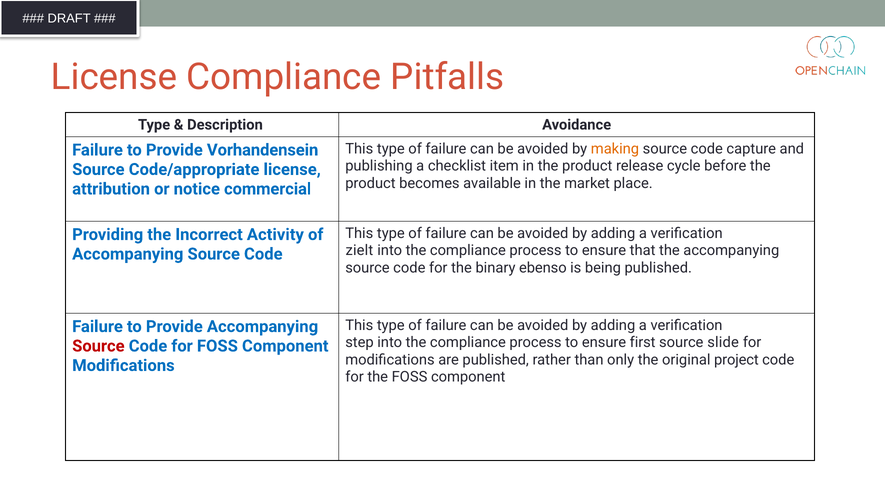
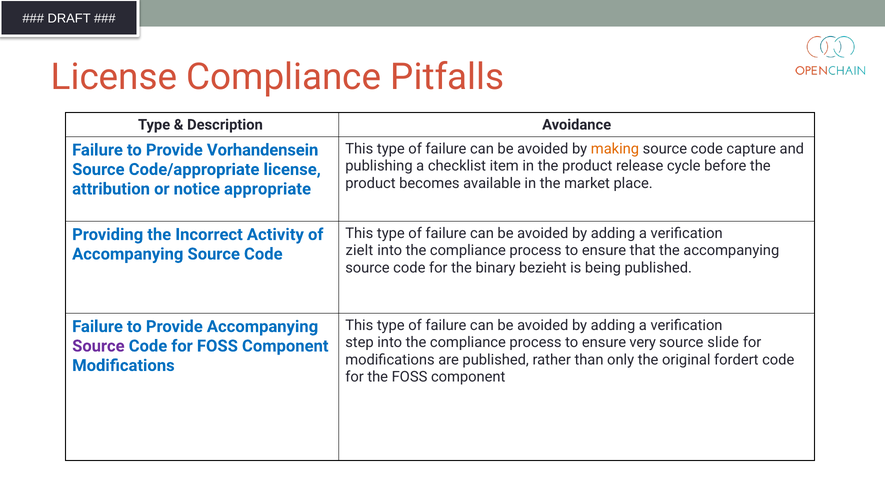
commercial: commercial -> appropriate
ebenso: ebenso -> bezieht
first: first -> very
Source at (98, 346) colour: red -> purple
project: project -> fordert
